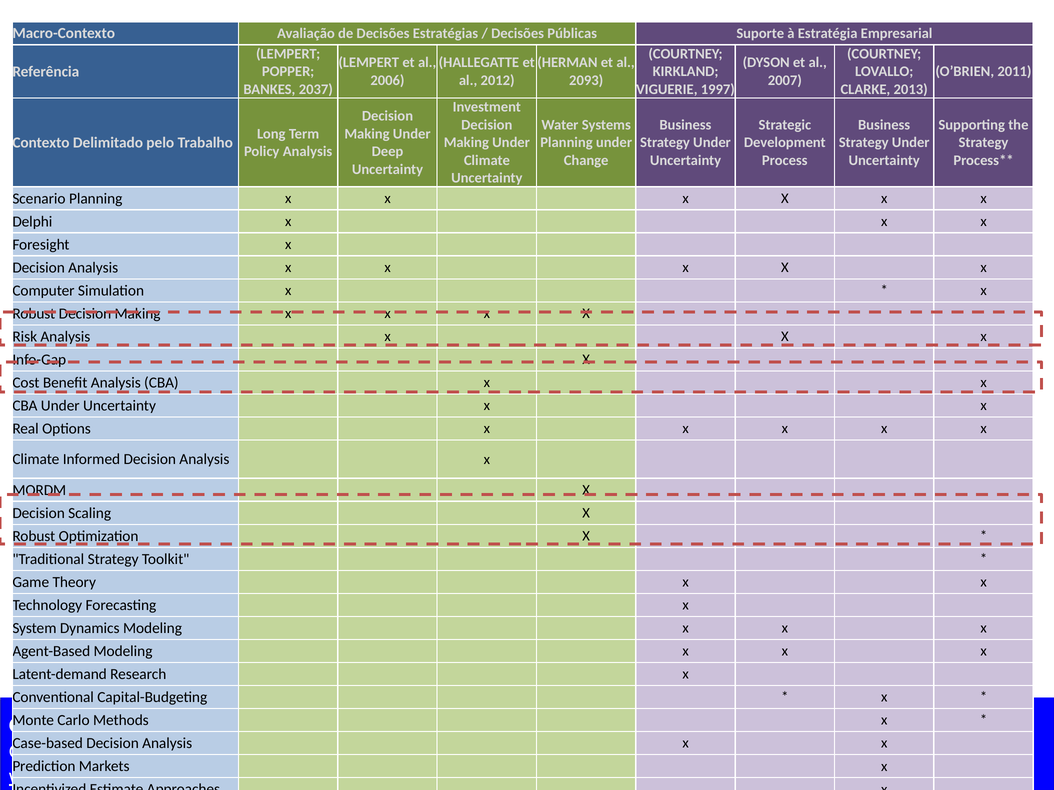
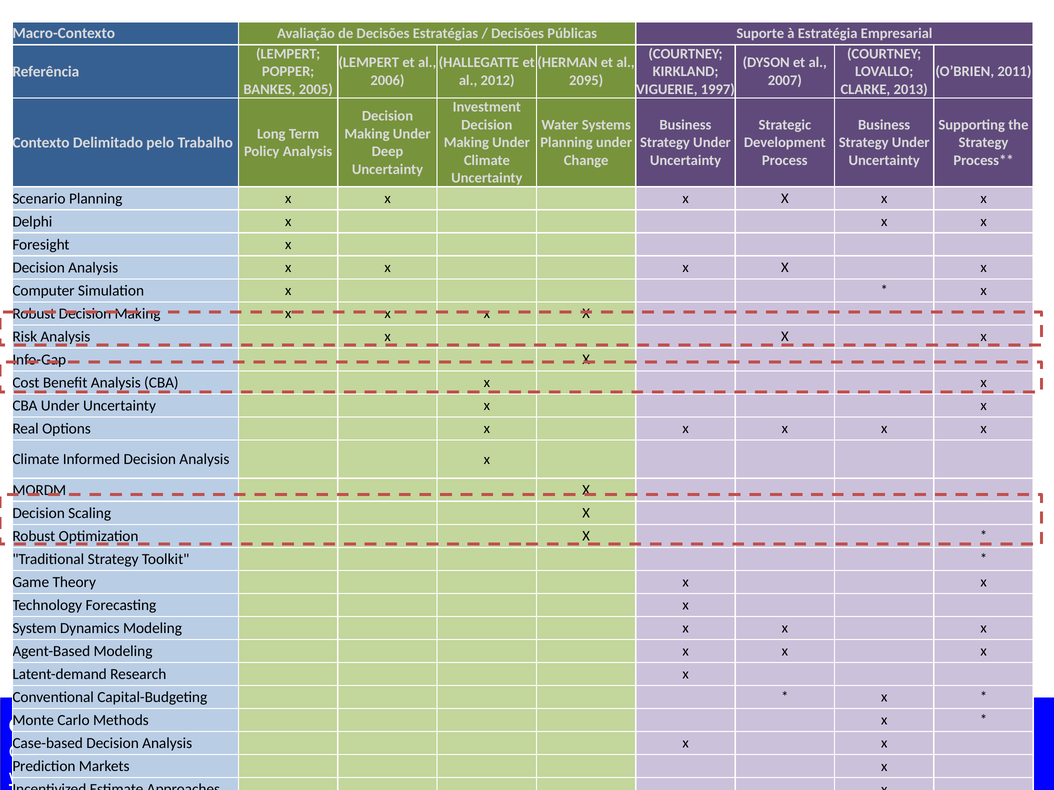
2093: 2093 -> 2095
2037: 2037 -> 2005
